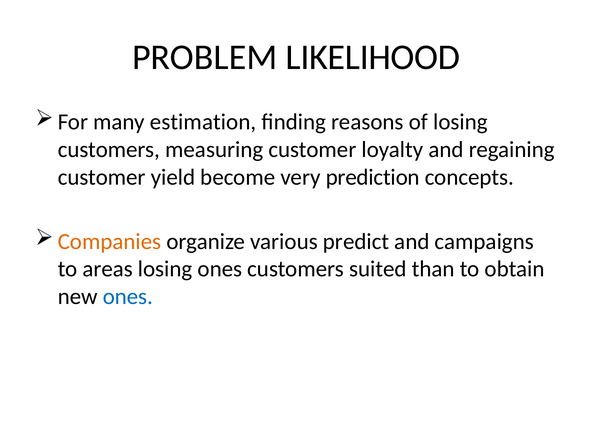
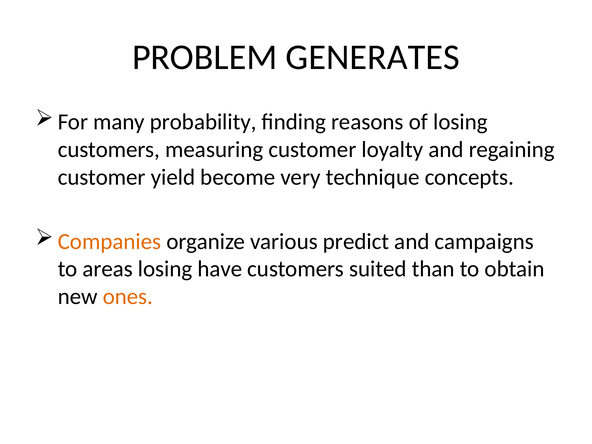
LIKELIHOOD: LIKELIHOOD -> GENERATES
estimation: estimation -> probability
prediction: prediction -> technique
losing ones: ones -> have
ones at (128, 297) colour: blue -> orange
